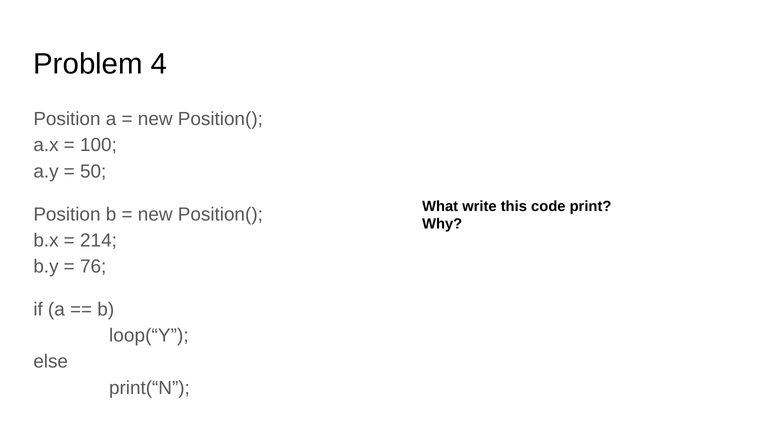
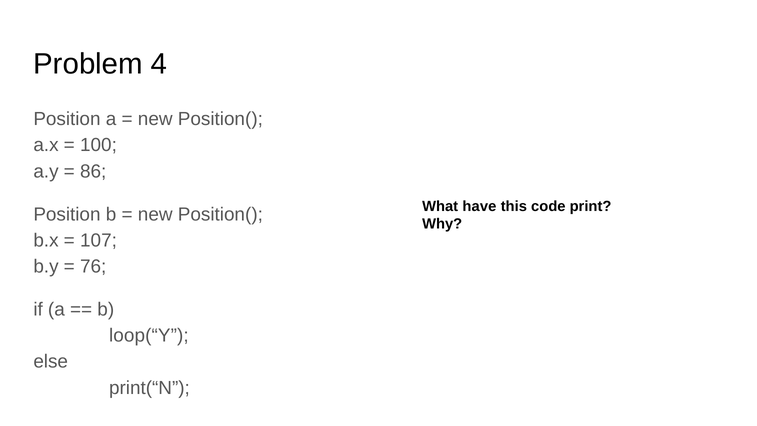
50: 50 -> 86
write: write -> have
214: 214 -> 107
